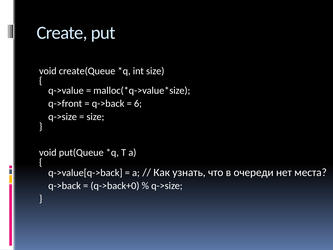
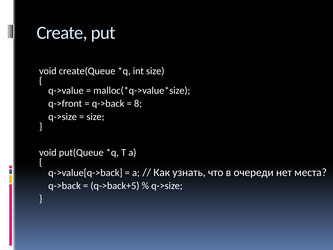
6: 6 -> 8
q->back+0: q->back+0 -> q->back+5
